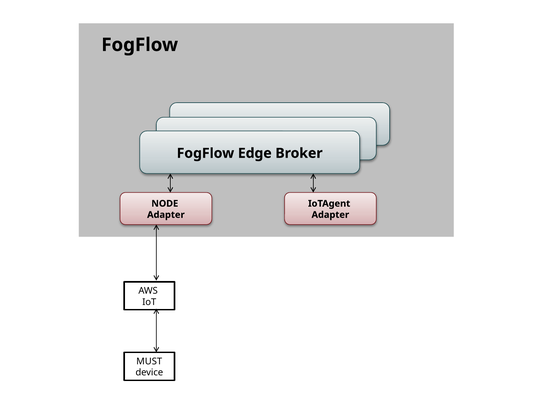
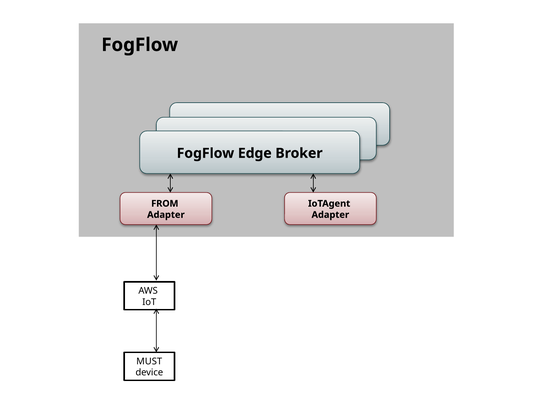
NODE: NODE -> FROM
